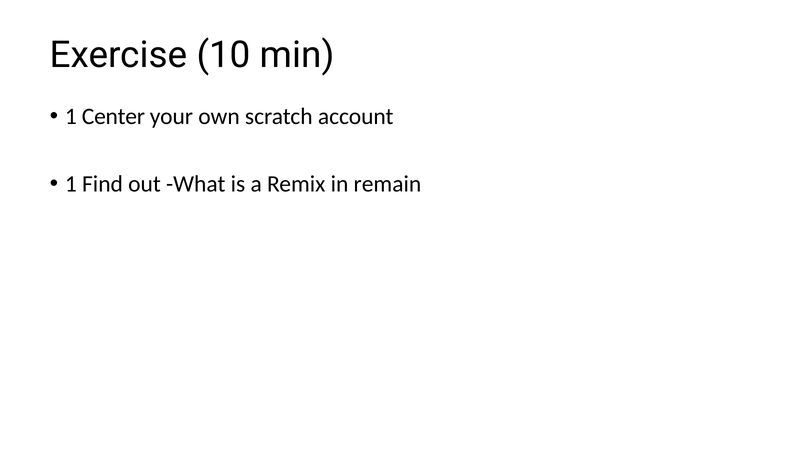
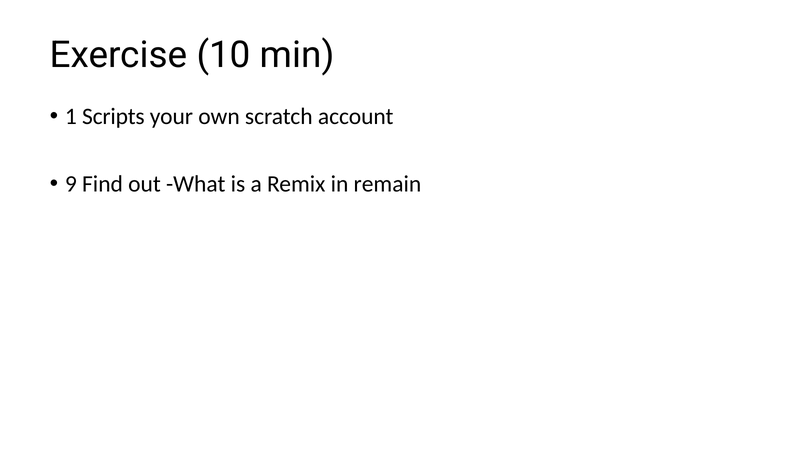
Center: Center -> Scripts
1 at (71, 184): 1 -> 9
